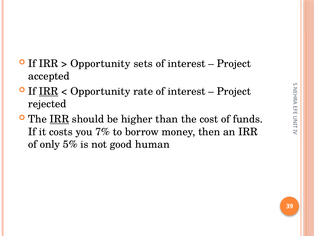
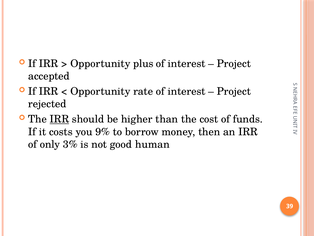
sets: sets -> plus
IRR at (49, 91) underline: present -> none
7%: 7% -> 9%
5%: 5% -> 3%
